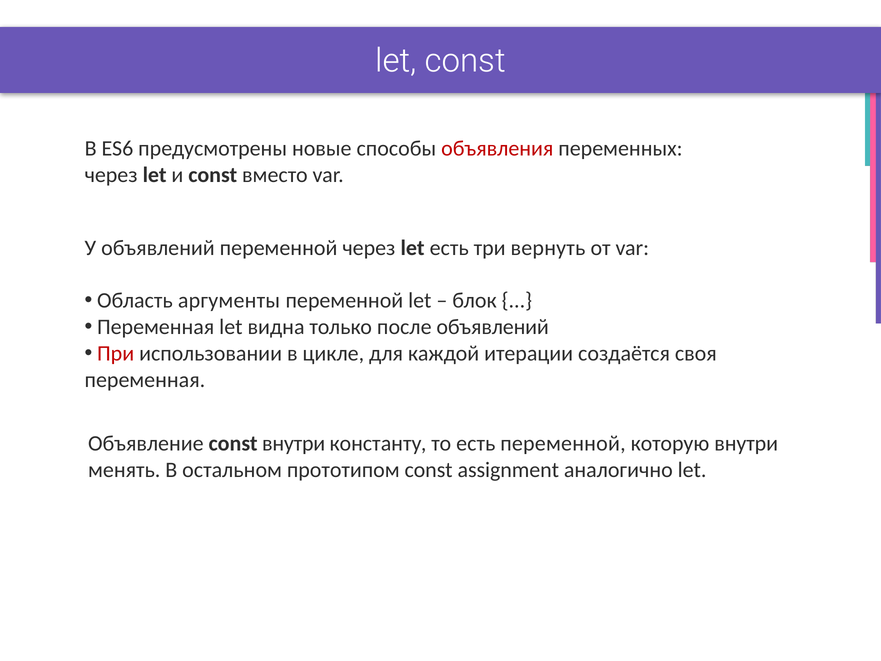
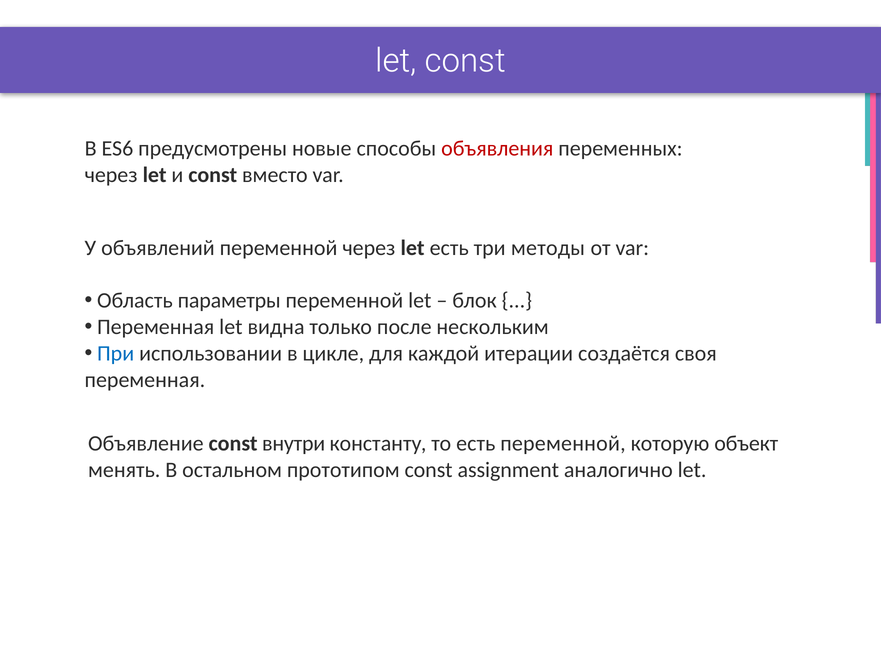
вернуть: вернуть -> методы
аргументы: аргументы -> параметры
после объявлений: объявлений -> нескольким
При colour: red -> blue
которую внутри: внутри -> объект
